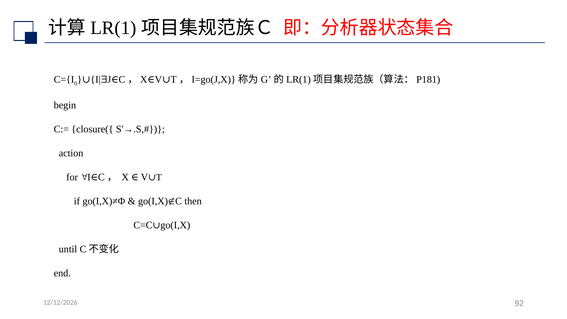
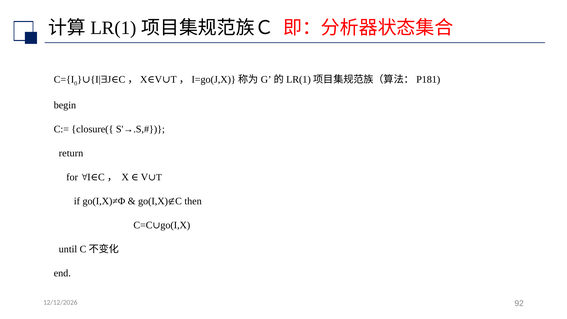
action: action -> return
